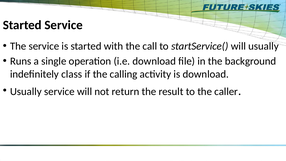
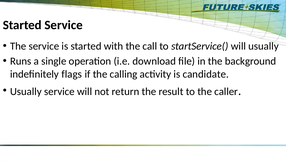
class: class -> flags
is download: download -> candidate
